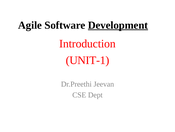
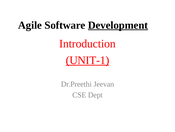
UNIT-1 underline: none -> present
